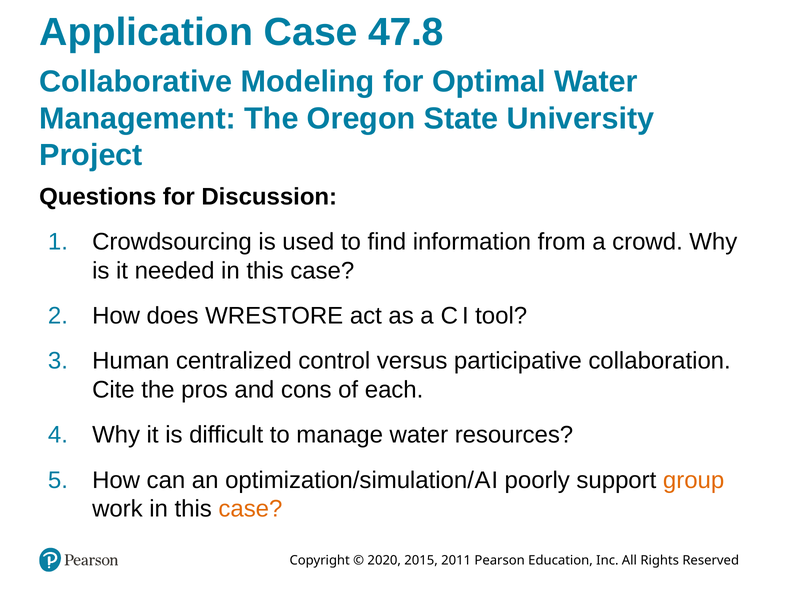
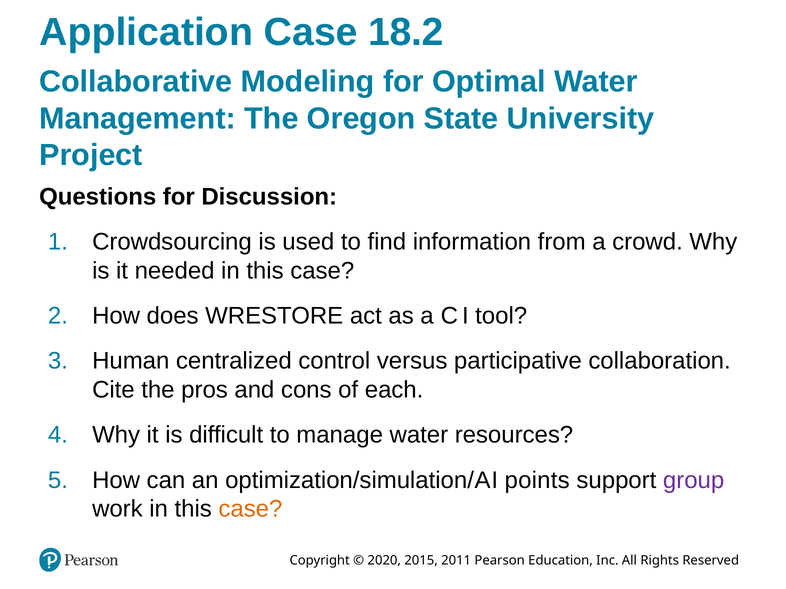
47.8: 47.8 -> 18.2
poorly: poorly -> points
group colour: orange -> purple
